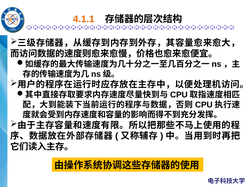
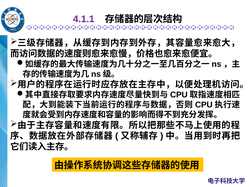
4.1.1 colour: orange -> purple
